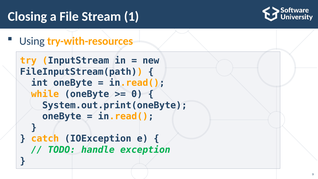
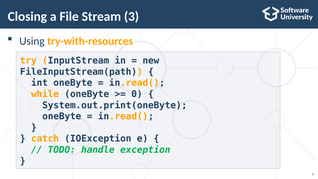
1: 1 -> 3
